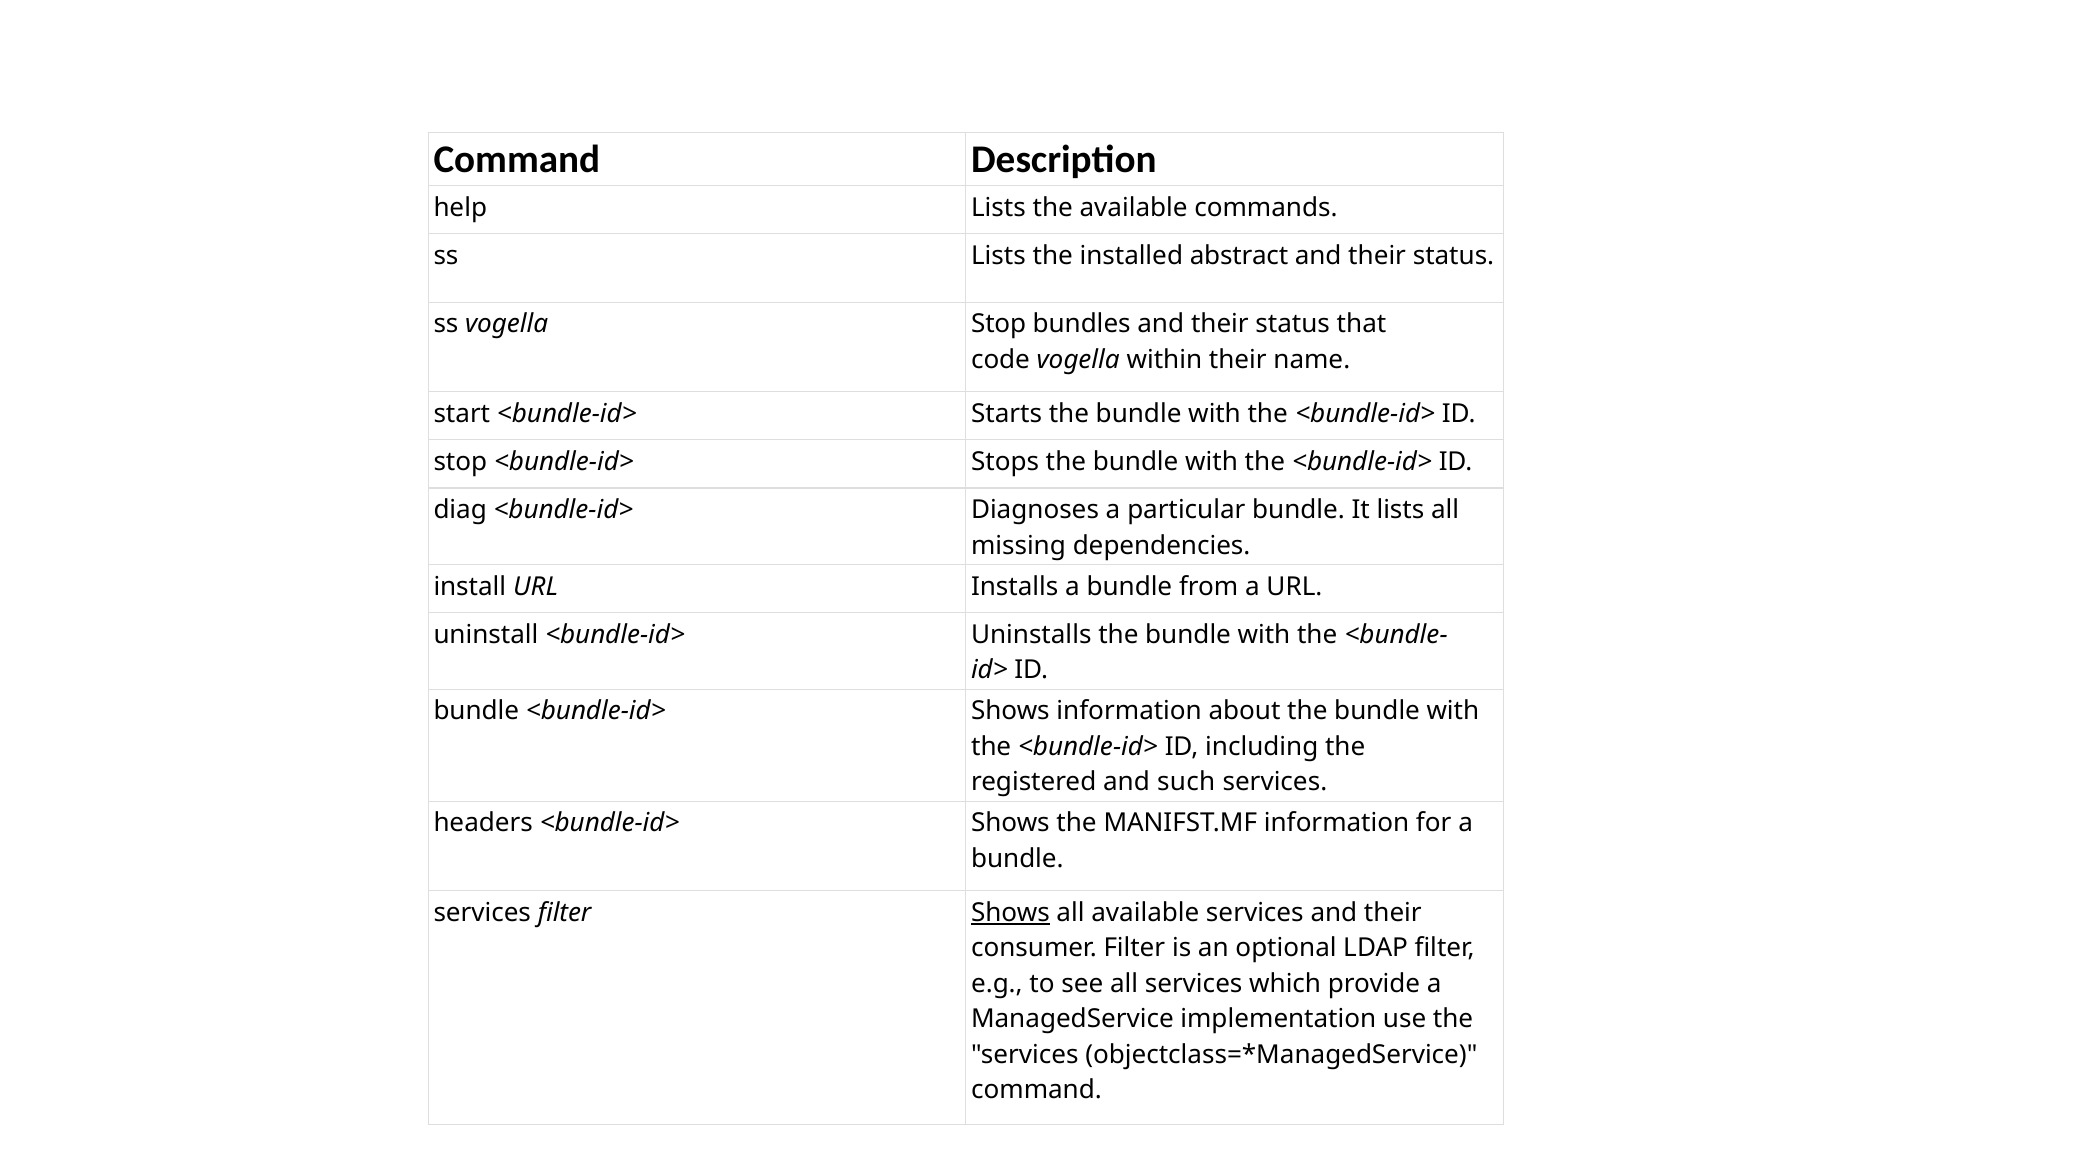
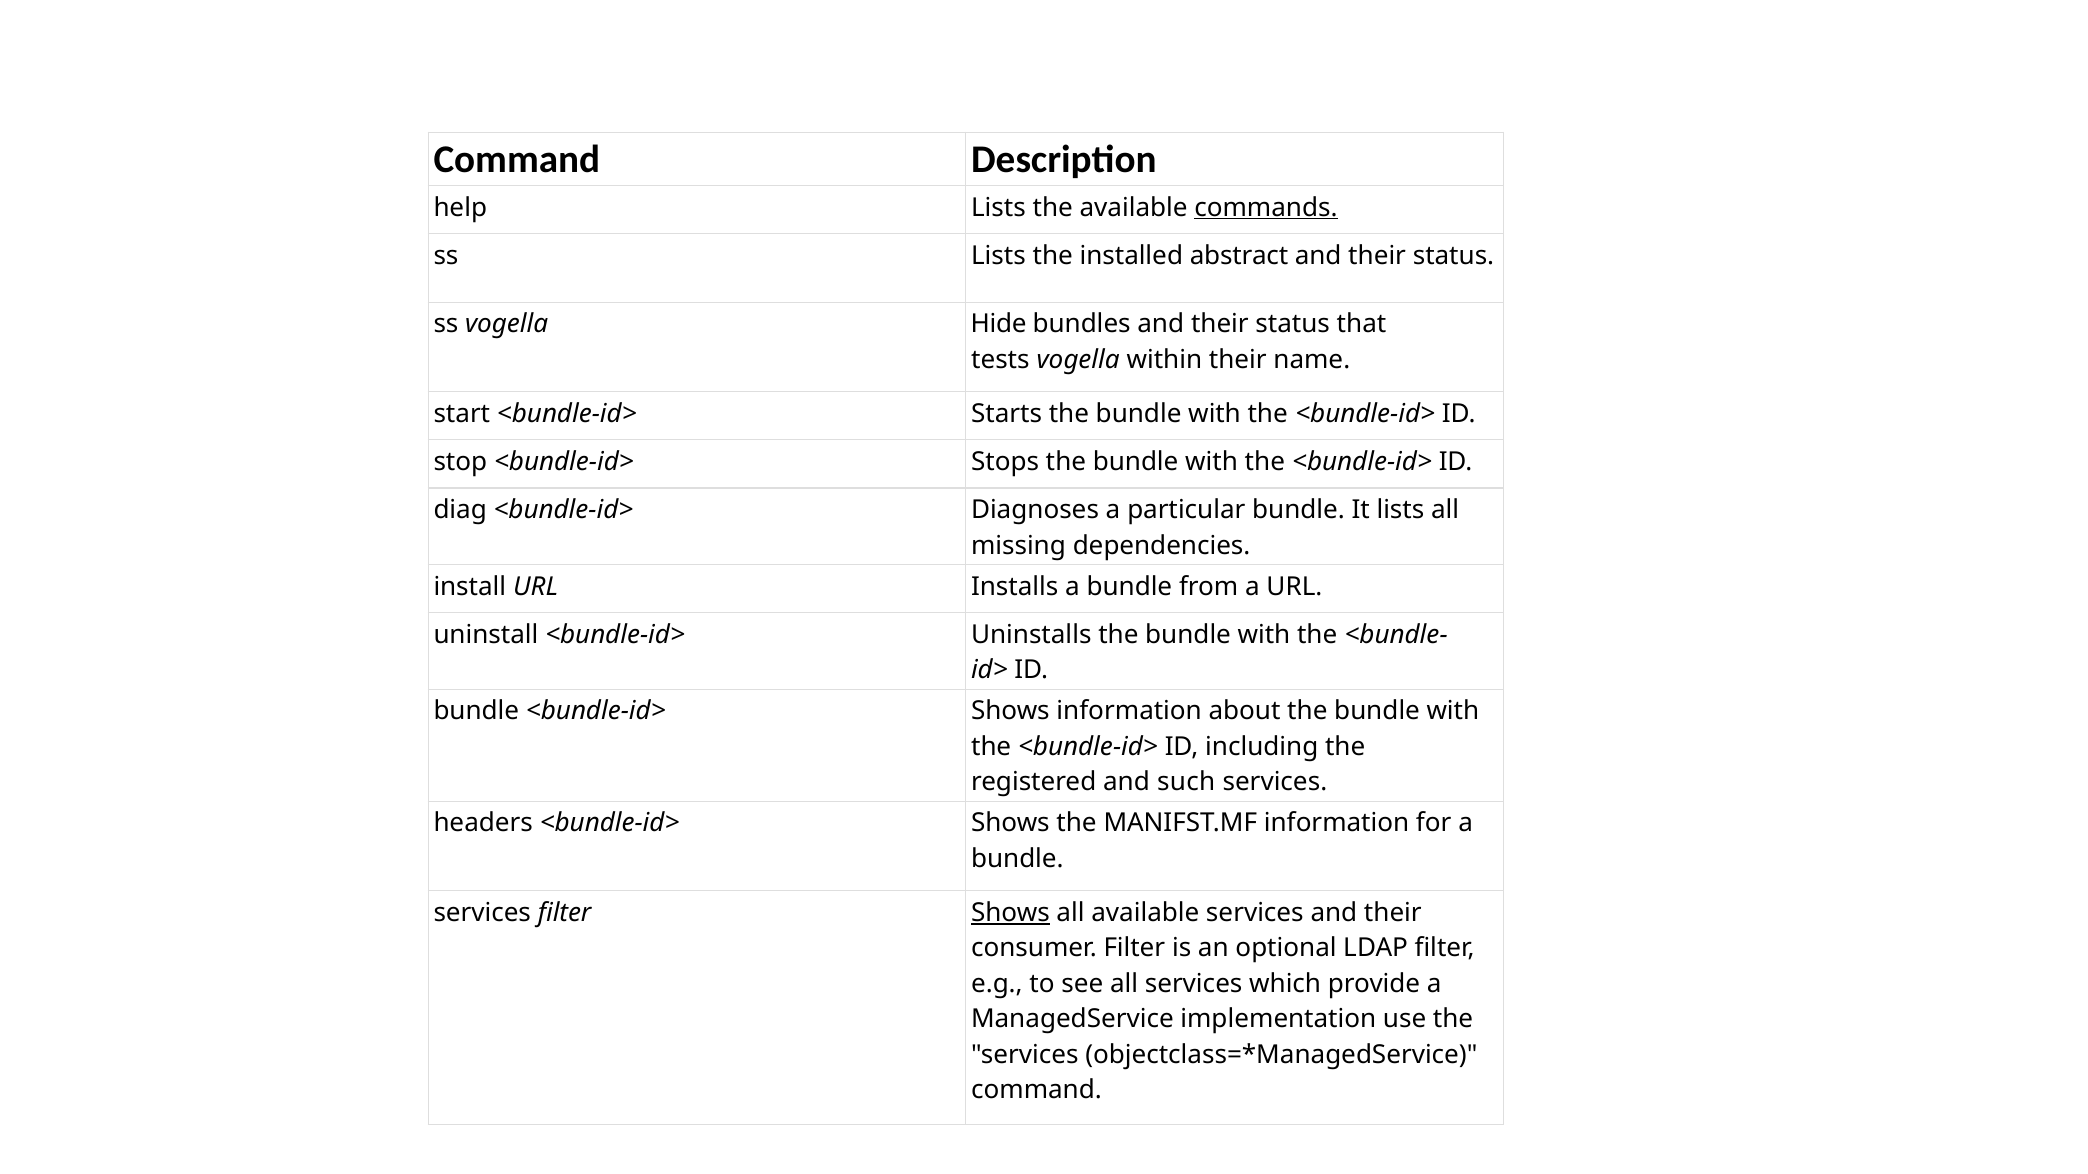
commands underline: none -> present
vogella Stop: Stop -> Hide
code: code -> tests
